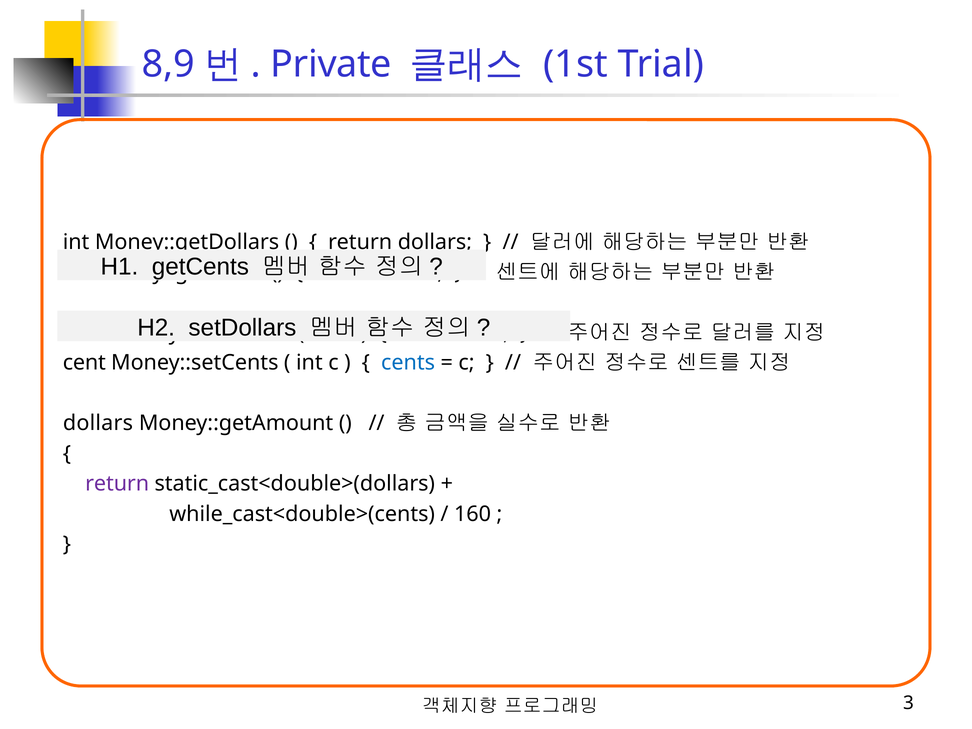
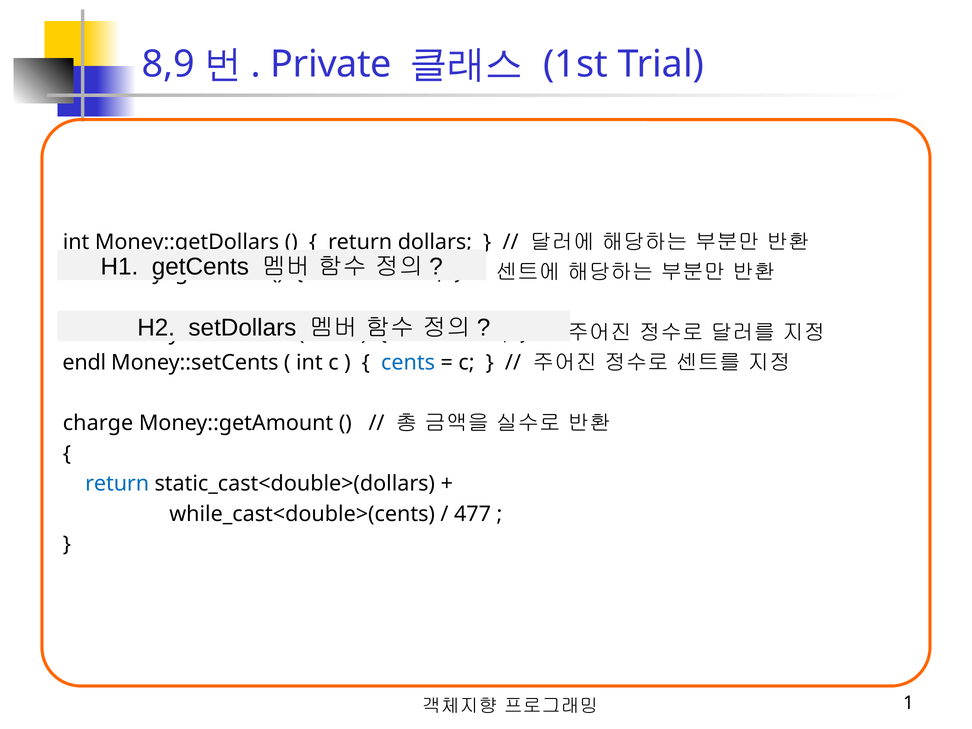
cent: cent -> endl
dollars at (98, 423): dollars -> charge
return at (117, 484) colour: purple -> blue
160: 160 -> 477
3: 3 -> 1
